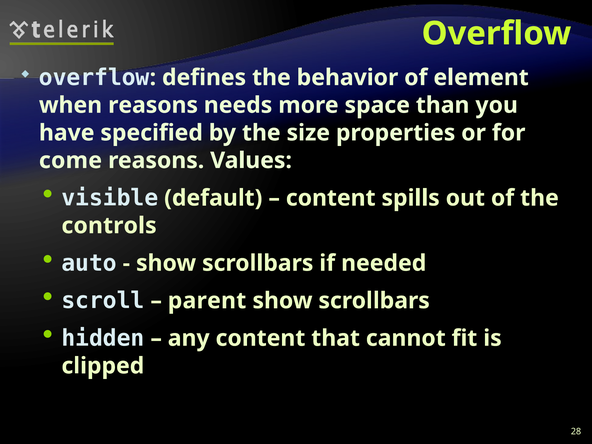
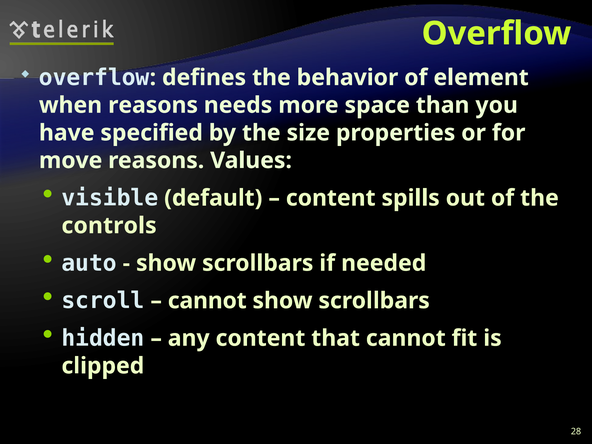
come: come -> move
parent at (207, 301): parent -> cannot
